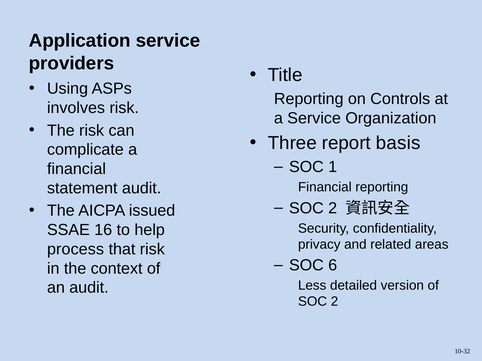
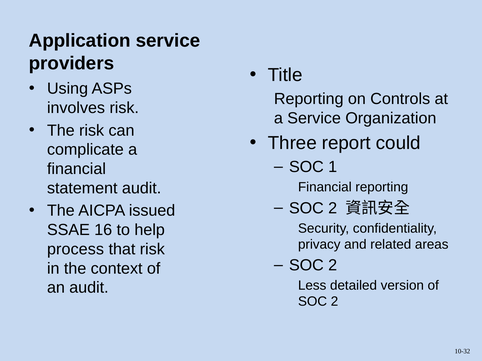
basis: basis -> could
6 at (333, 266): 6 -> 2
